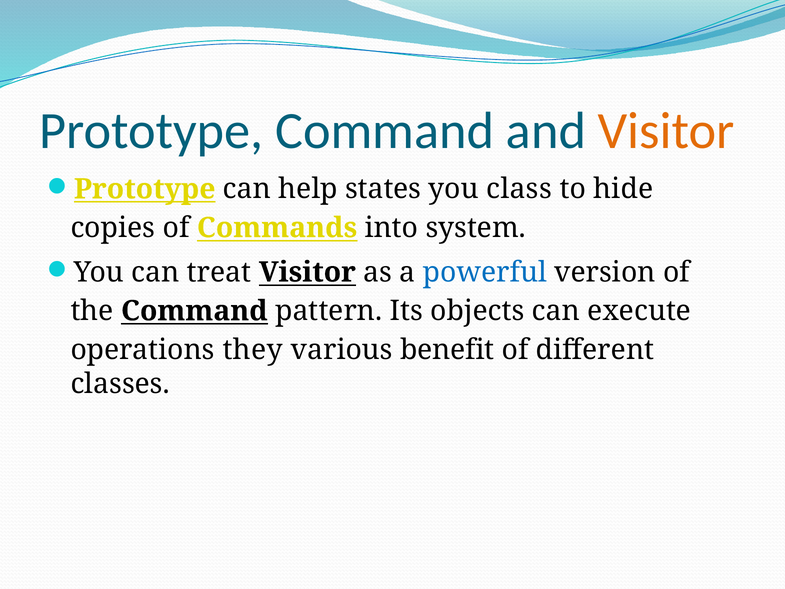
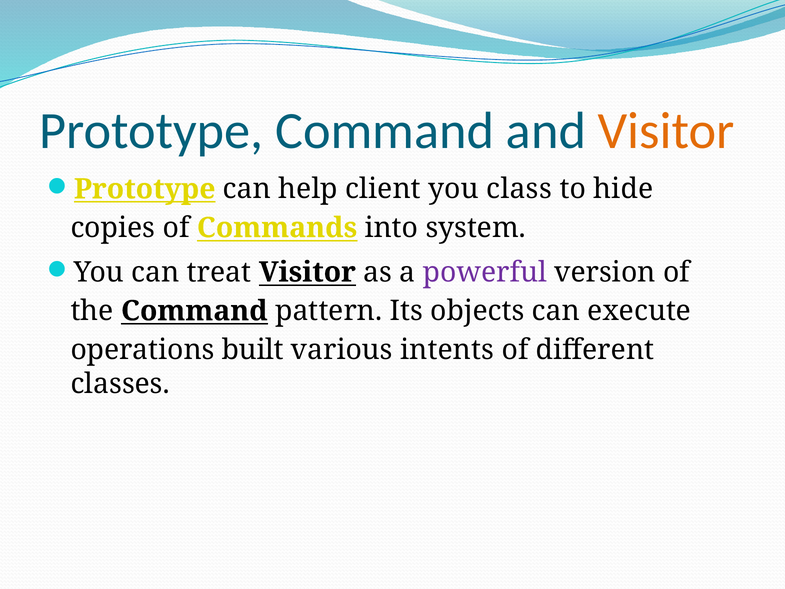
states: states -> client
powerful colour: blue -> purple
they: they -> built
benefit: benefit -> intents
